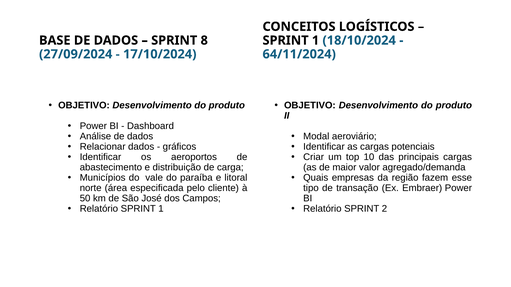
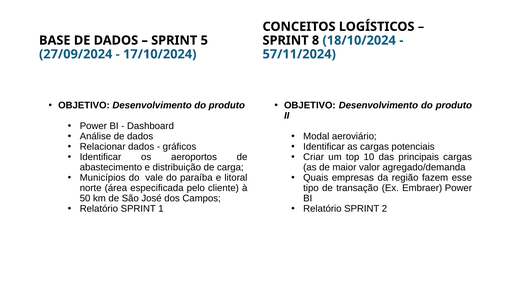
8: 8 -> 5
1 at (316, 40): 1 -> 8
64/11/2024: 64/11/2024 -> 57/11/2024
